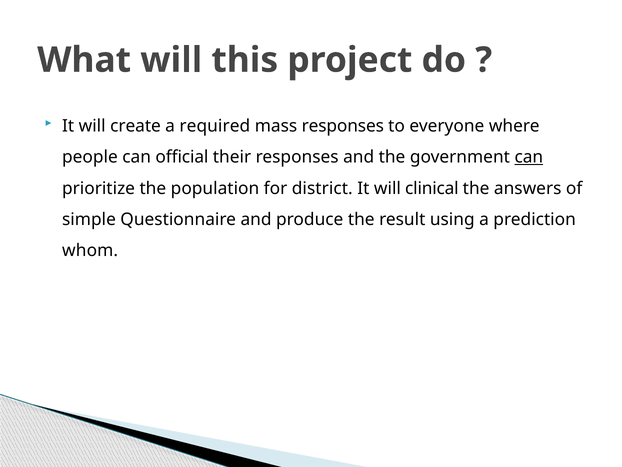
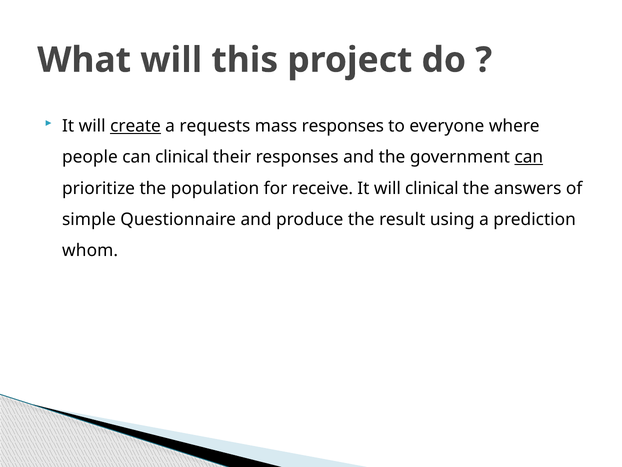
create underline: none -> present
required: required -> requests
can official: official -> clinical
district: district -> receive
